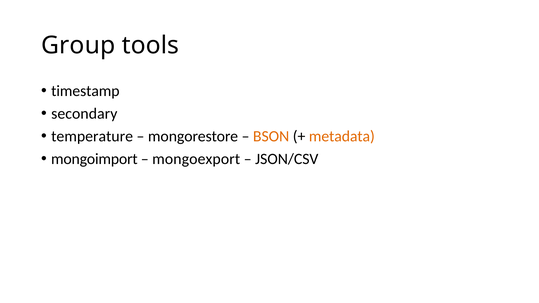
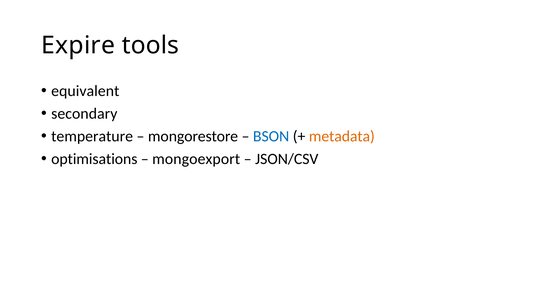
Group: Group -> Expire
timestamp: timestamp -> equivalent
BSON colour: orange -> blue
mongoimport: mongoimport -> optimisations
